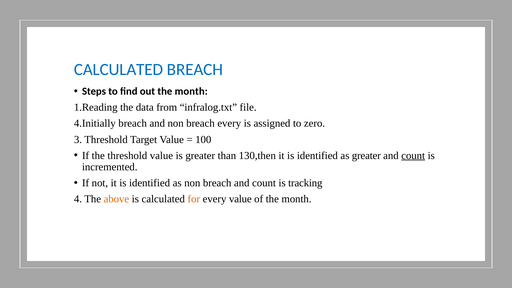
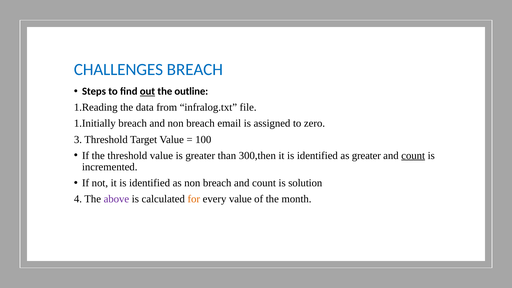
CALCULATED at (118, 69): CALCULATED -> CHALLENGES
out underline: none -> present
month at (191, 91): month -> outline
4.Initially: 4.Initially -> 1.Initially
breach every: every -> email
130,then: 130,then -> 300,then
tracking: tracking -> solution
above colour: orange -> purple
